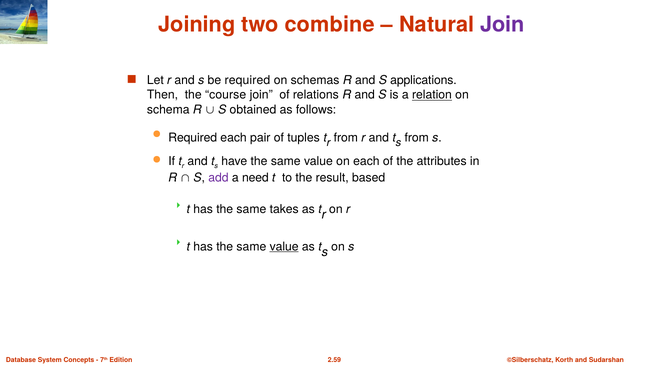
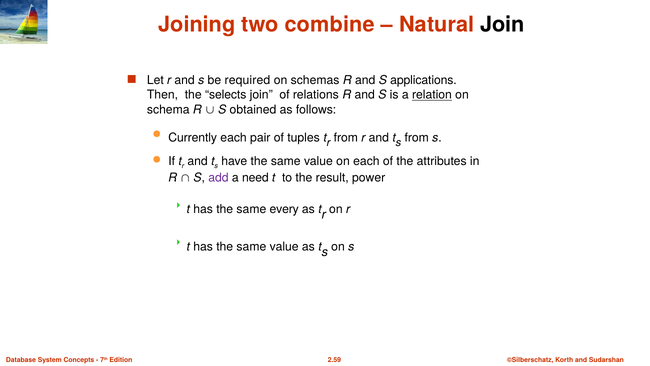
Join at (502, 25) colour: purple -> black
course: course -> selects
Required at (193, 137): Required -> Currently
based: based -> power
takes: takes -> every
value at (284, 246) underline: present -> none
